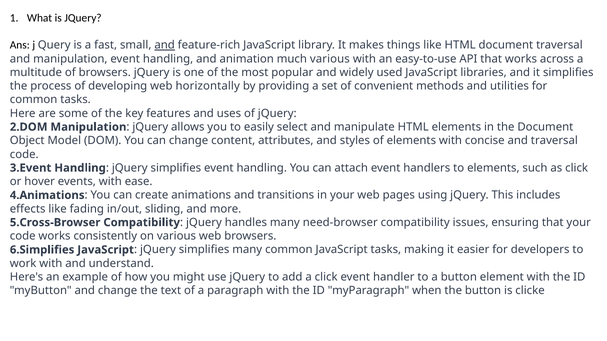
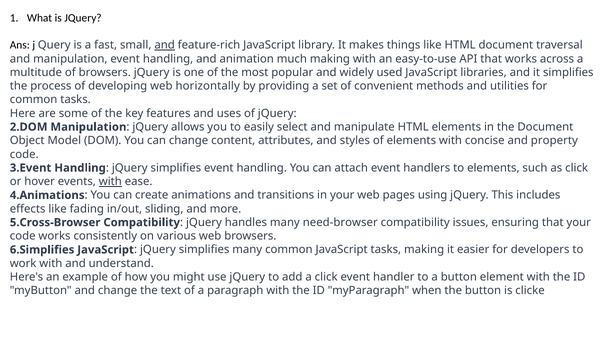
much various: various -> making
and traversal: traversal -> property
with at (110, 182) underline: none -> present
